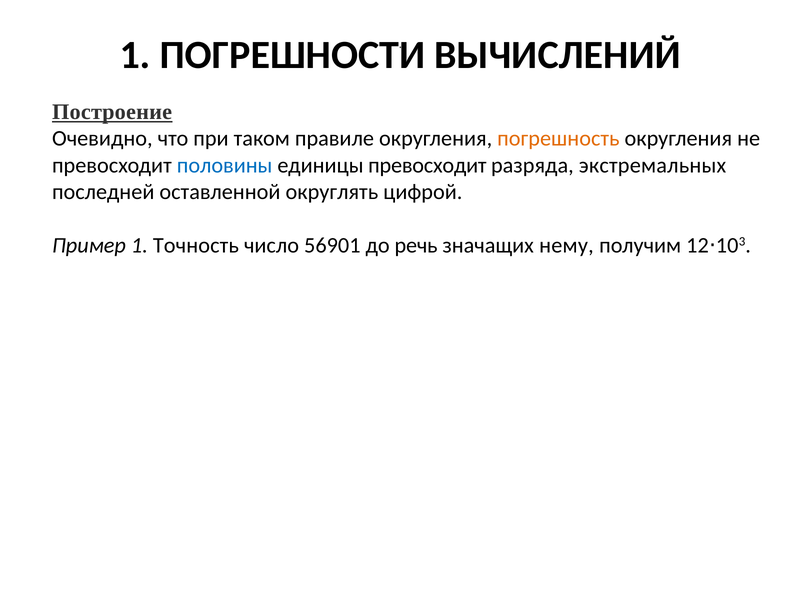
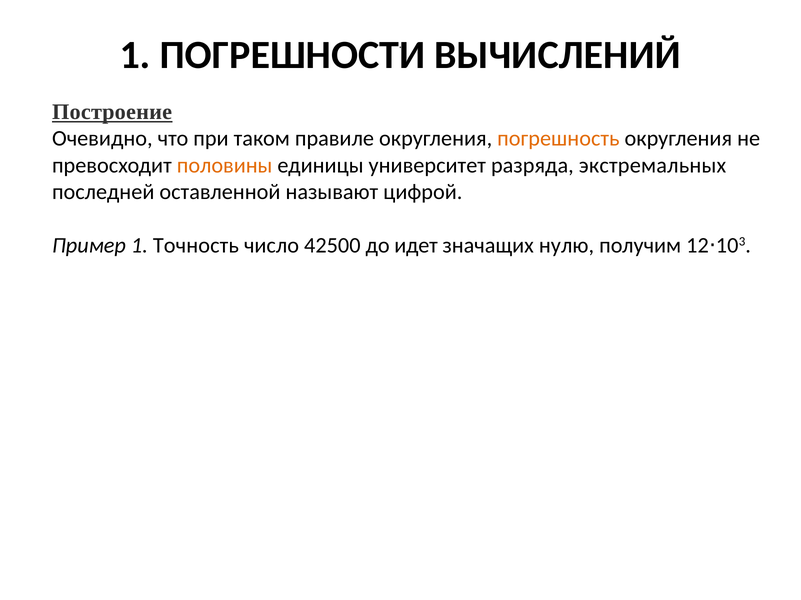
половины colour: blue -> orange
единицы превосходит: превосходит -> университет
округлять: округлять -> называют
56901: 56901 -> 42500
речь: речь -> идет
нему: нему -> нулю
